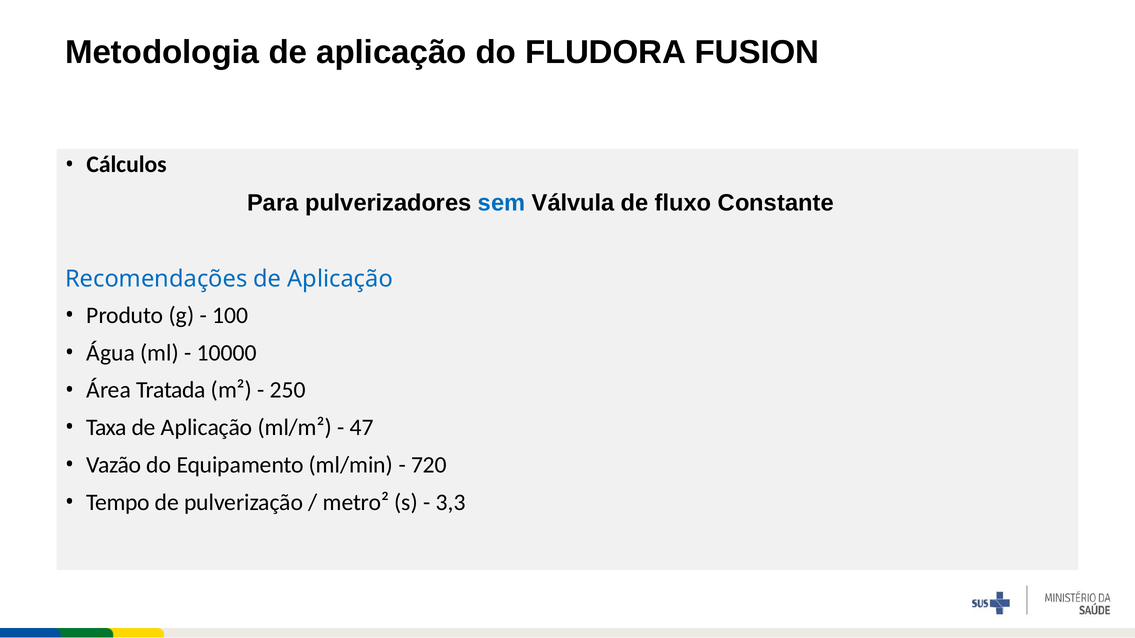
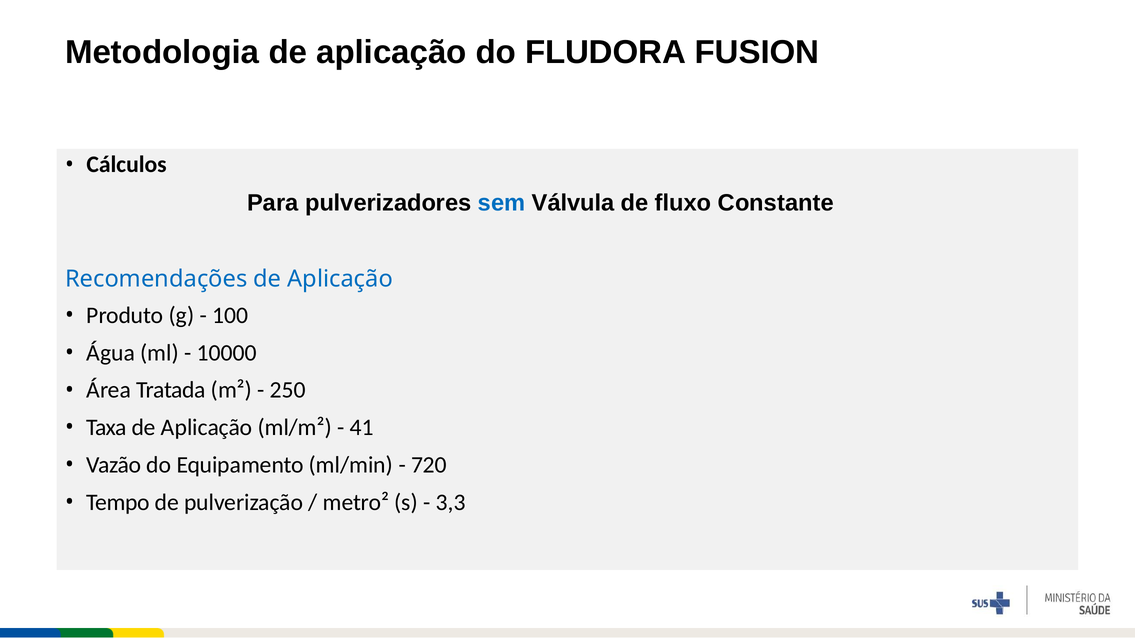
47: 47 -> 41
